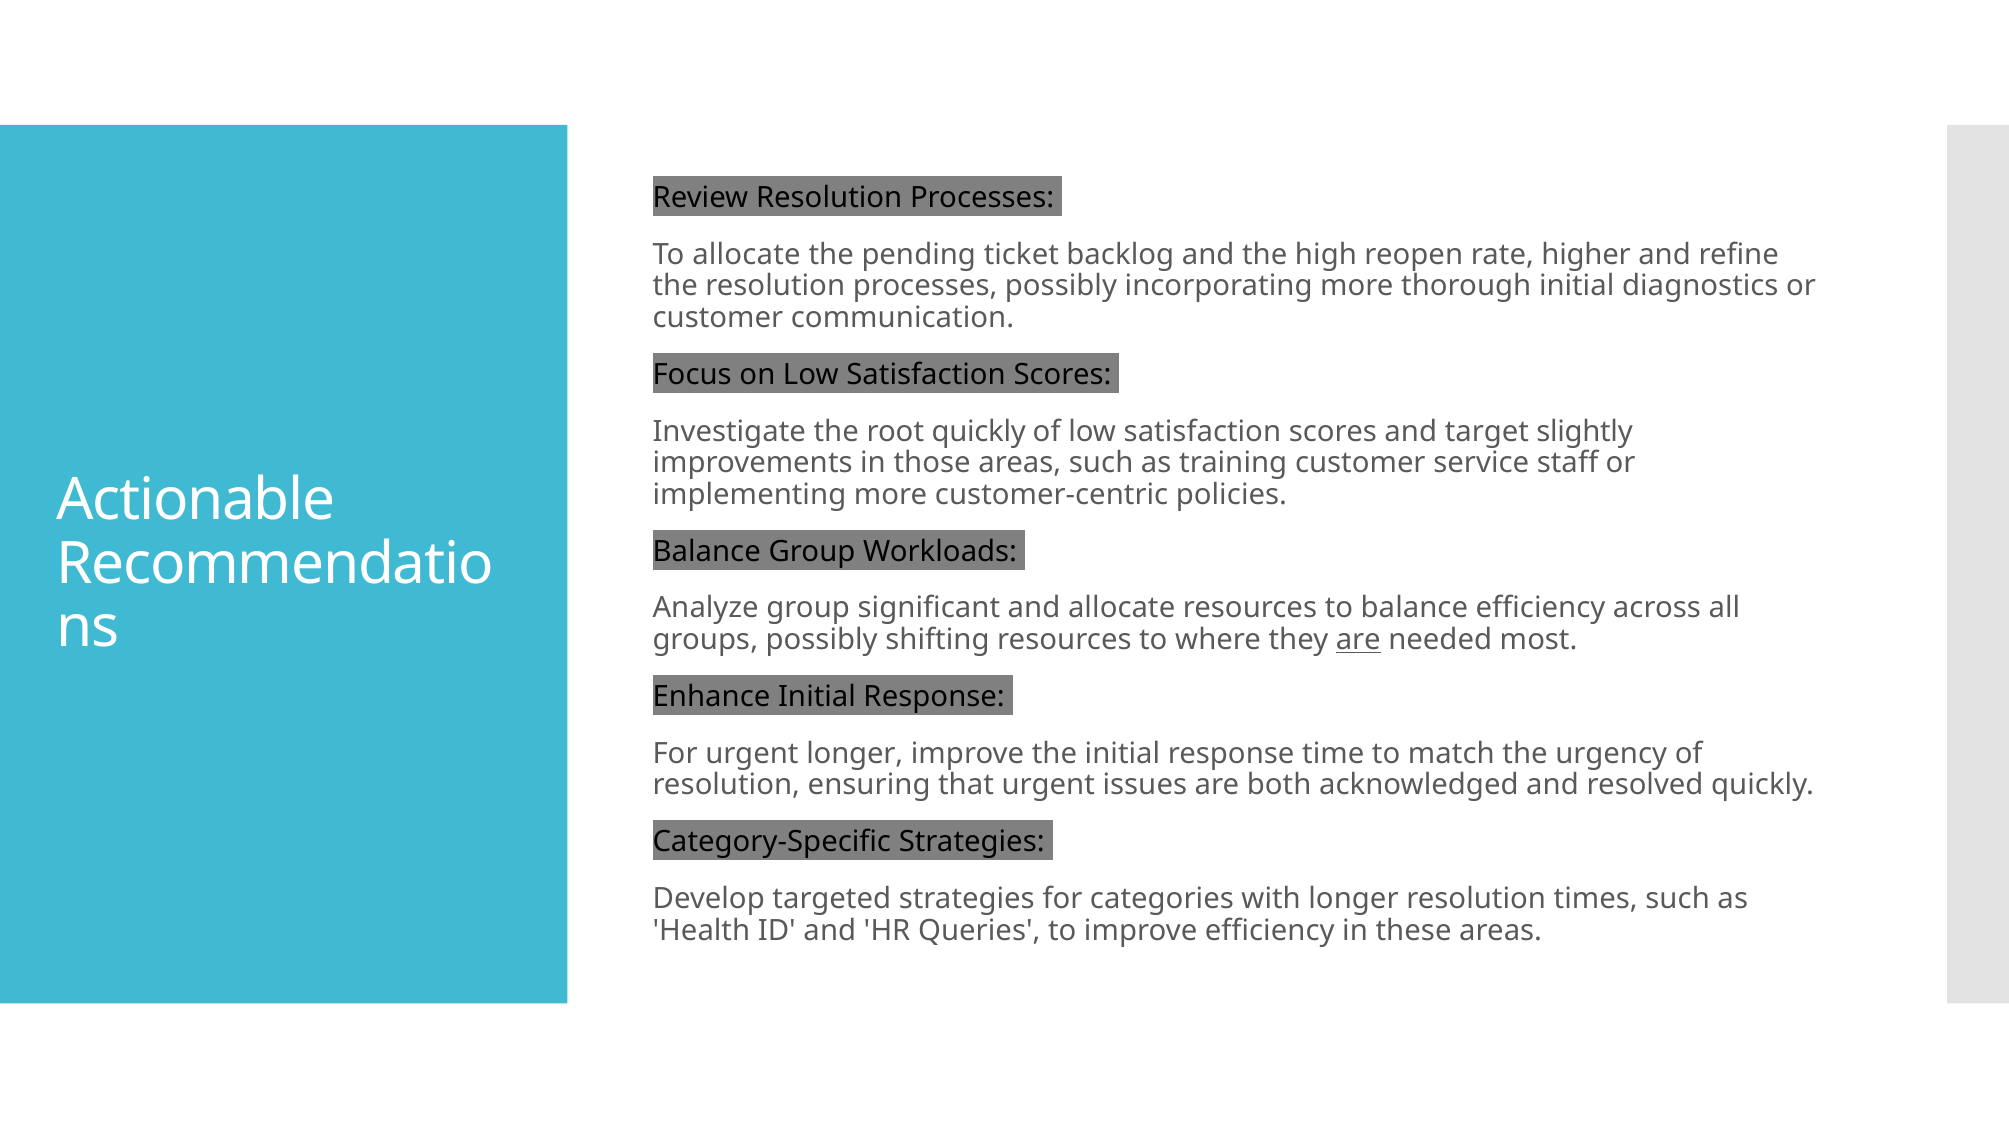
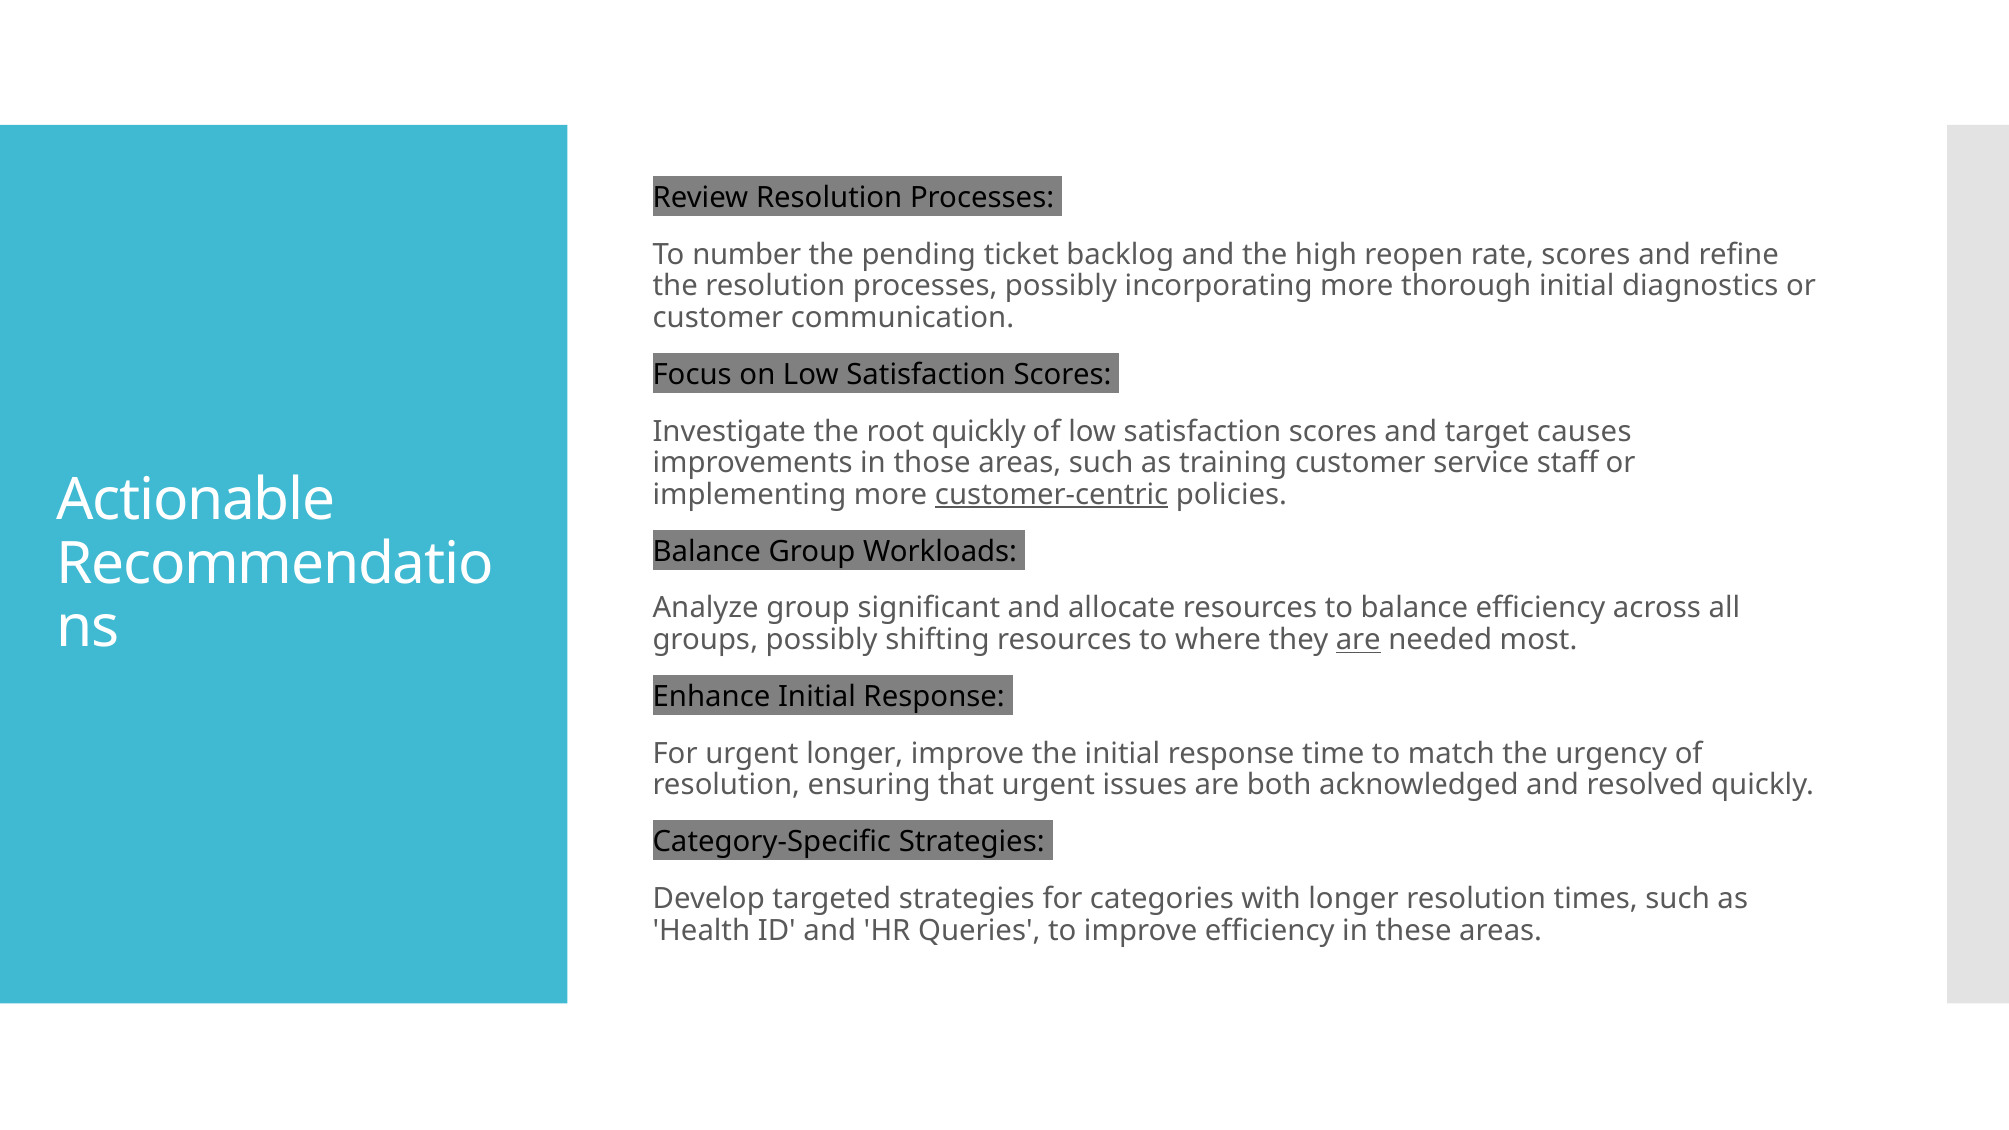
To allocate: allocate -> number
rate higher: higher -> scores
slightly: slightly -> causes
customer-centric underline: none -> present
